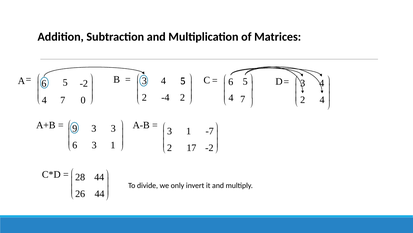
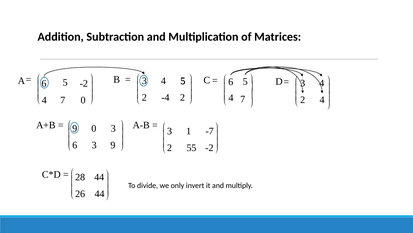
9 3: 3 -> 0
6 3 1: 1 -> 9
17: 17 -> 55
